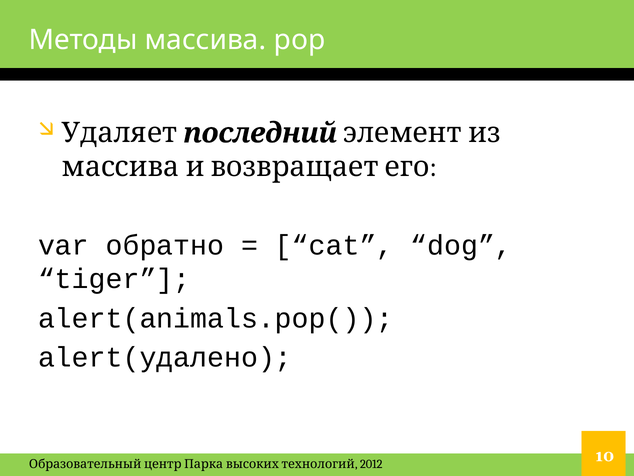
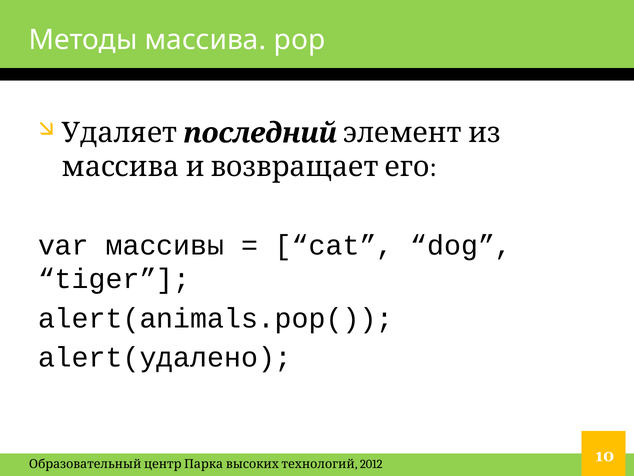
обратно: обратно -> массивы
